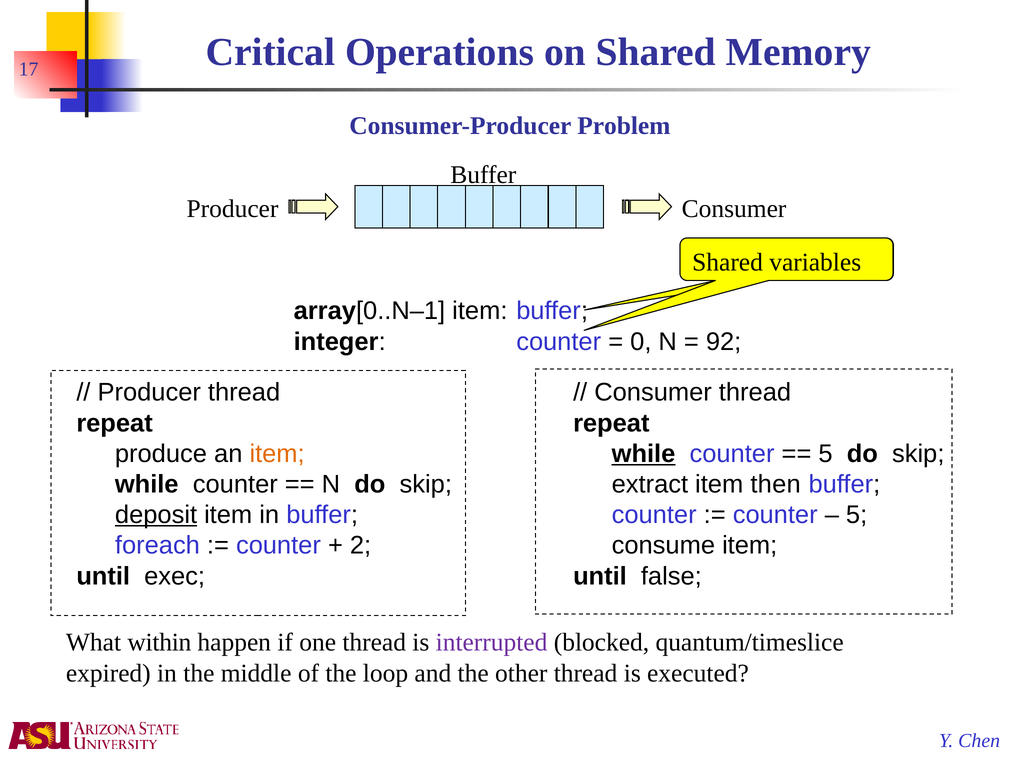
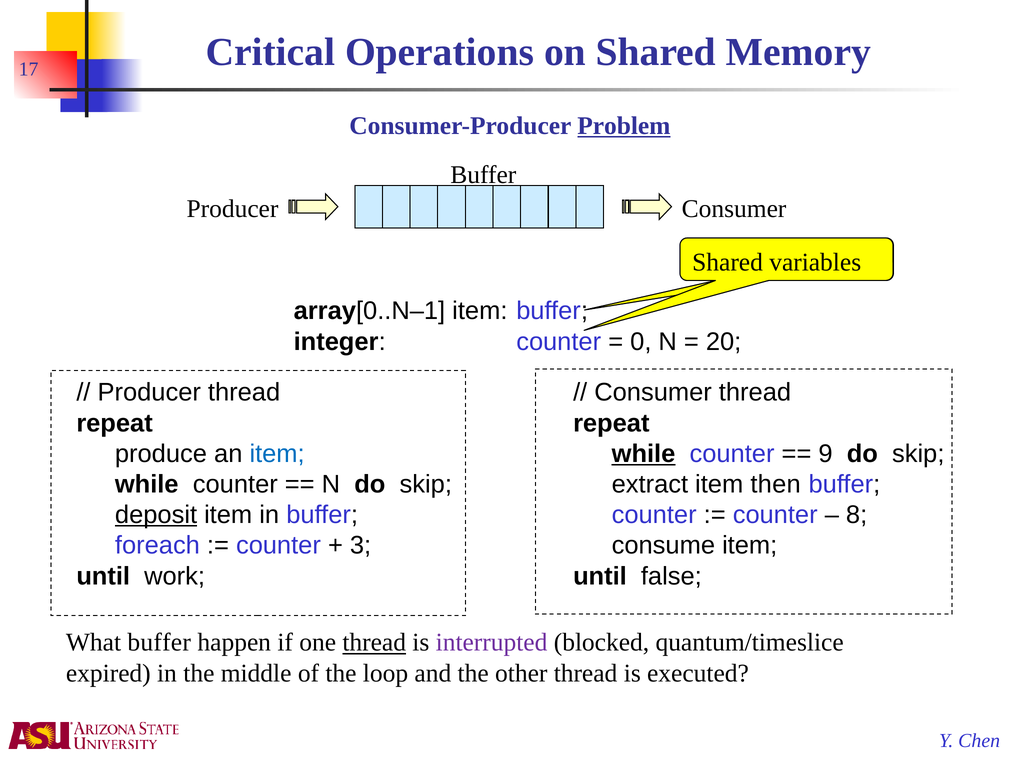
Problem underline: none -> present
92: 92 -> 20
item at (277, 454) colour: orange -> blue
5 at (825, 454): 5 -> 9
5 at (857, 515): 5 -> 8
2: 2 -> 3
exec: exec -> work
What within: within -> buffer
thread at (374, 643) underline: none -> present
